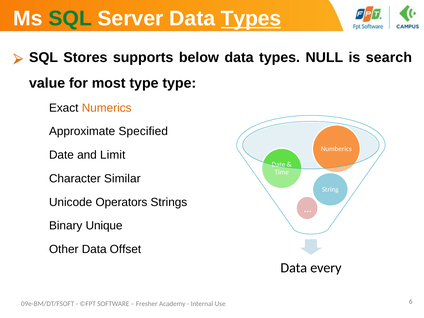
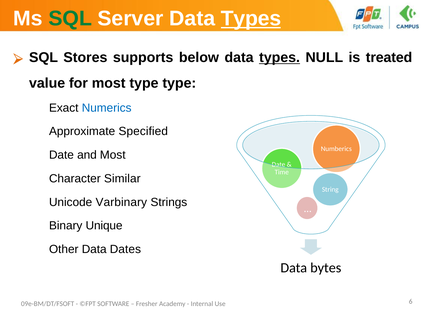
types at (280, 58) underline: none -> present
search: search -> treated
Numerics colour: orange -> blue
and Limit: Limit -> Most
Operators: Operators -> Varbinary
Offset: Offset -> Dates
every: every -> bytes
